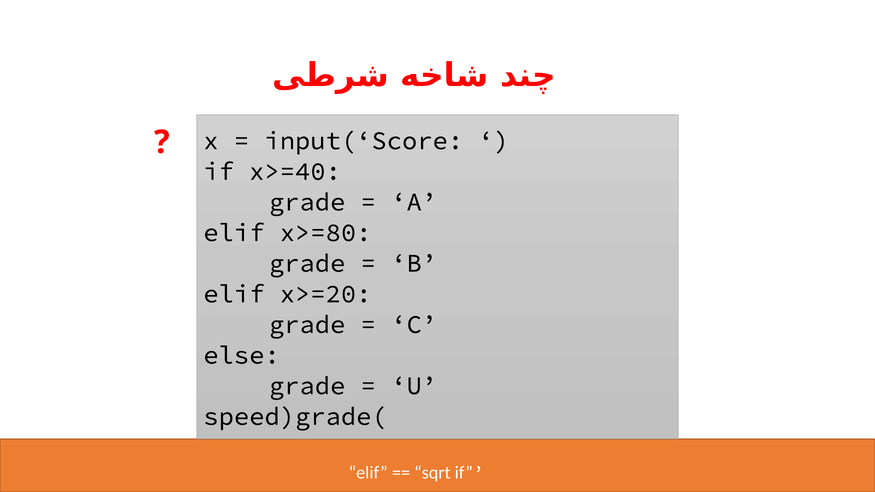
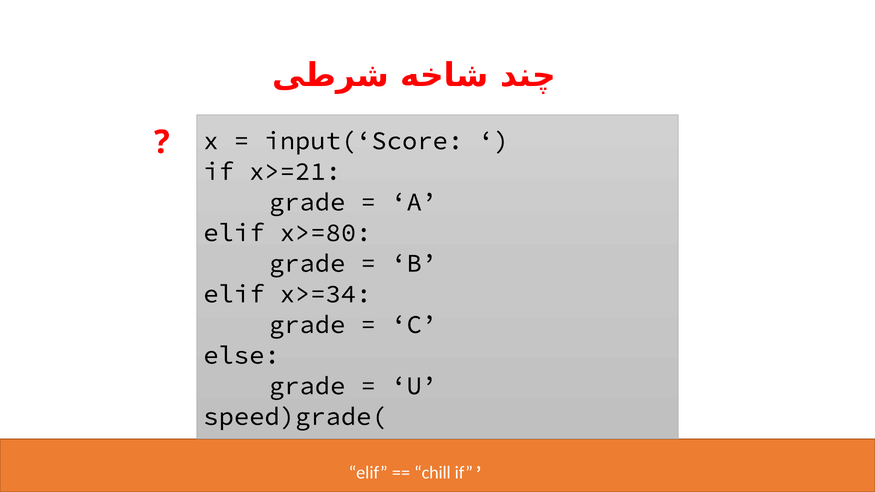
x>=40: x>=40 -> x>=21
x>=20: x>=20 -> x>=34
sqrt: sqrt -> chill
